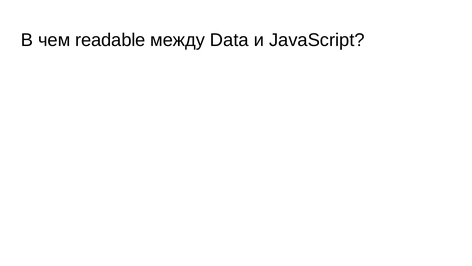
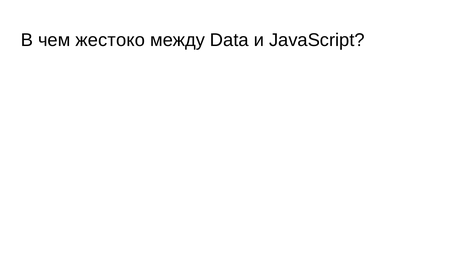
readable: readable -> жестоко
